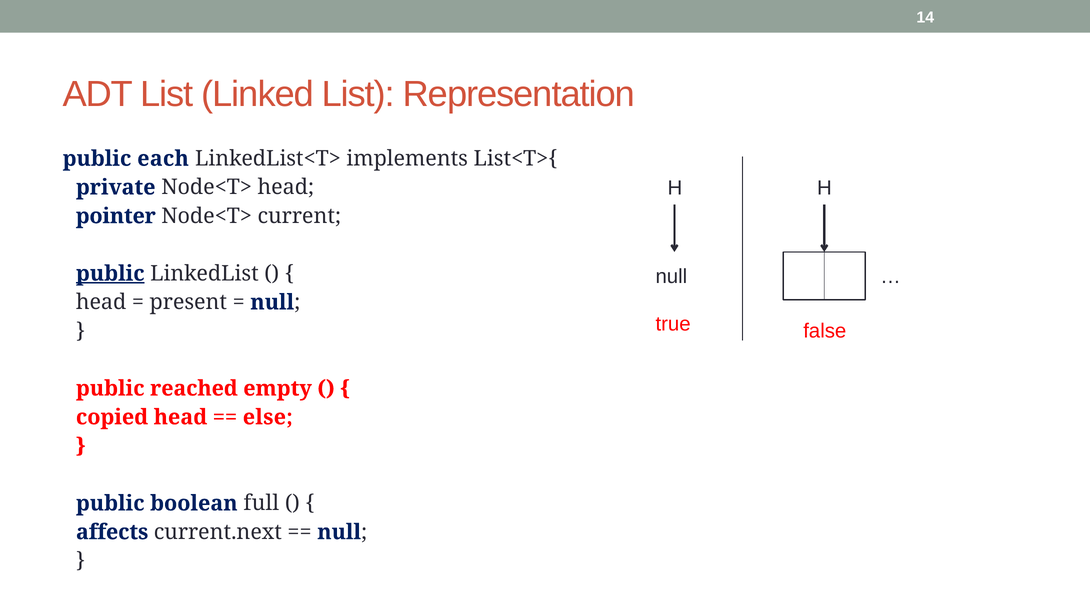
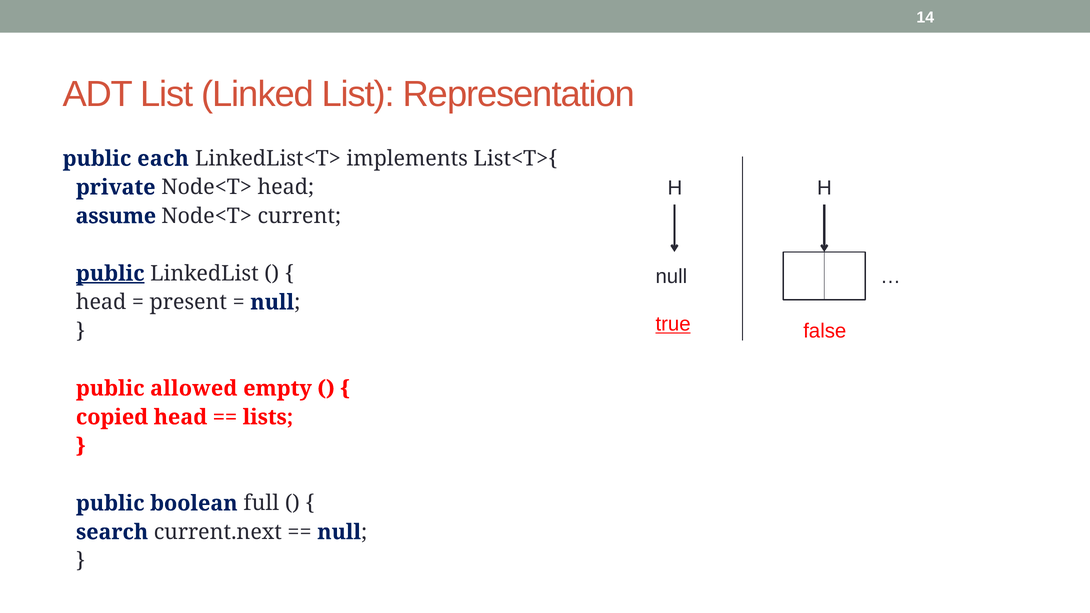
pointer: pointer -> assume
true underline: none -> present
reached: reached -> allowed
else: else -> lists
affects: affects -> search
